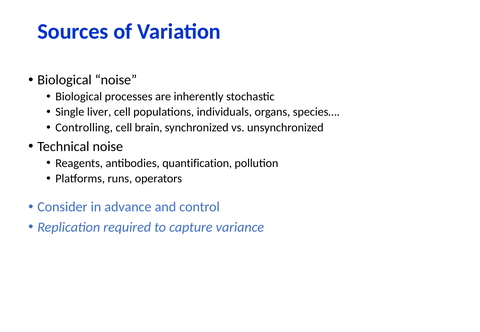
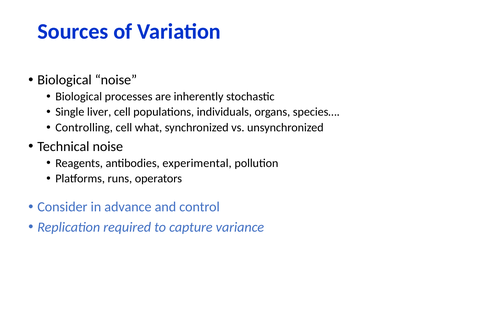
brain: brain -> what
quantification: quantification -> experimental
